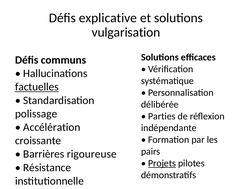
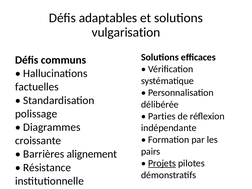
explicative: explicative -> adaptables
factuelles underline: present -> none
Accélération: Accélération -> Diagrammes
rigoureuse: rigoureuse -> alignement
